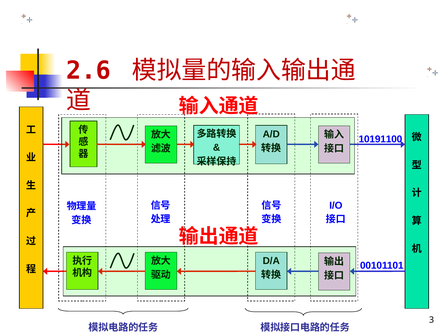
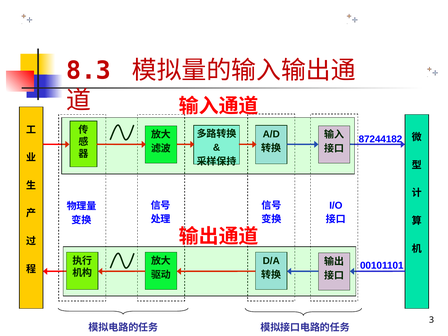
2.6: 2.6 -> 8.3
10191100: 10191100 -> 87244182
